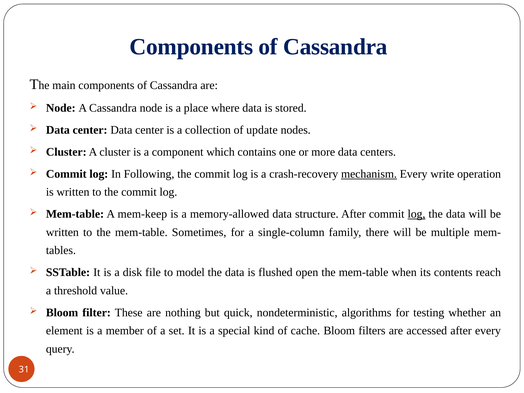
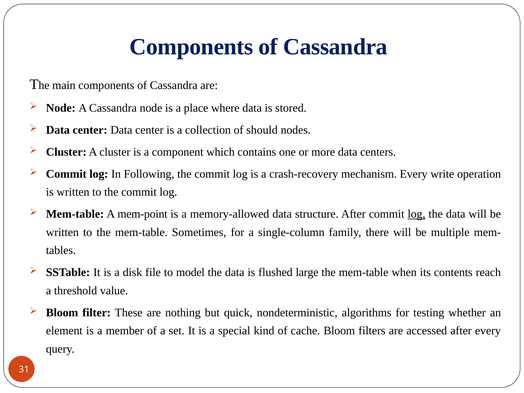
update: update -> should
mechanism underline: present -> none
mem-keep: mem-keep -> mem-point
open: open -> large
